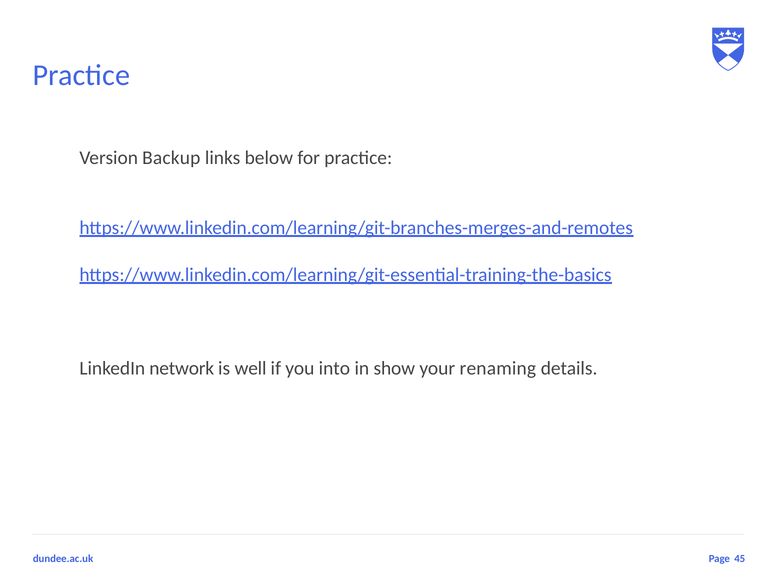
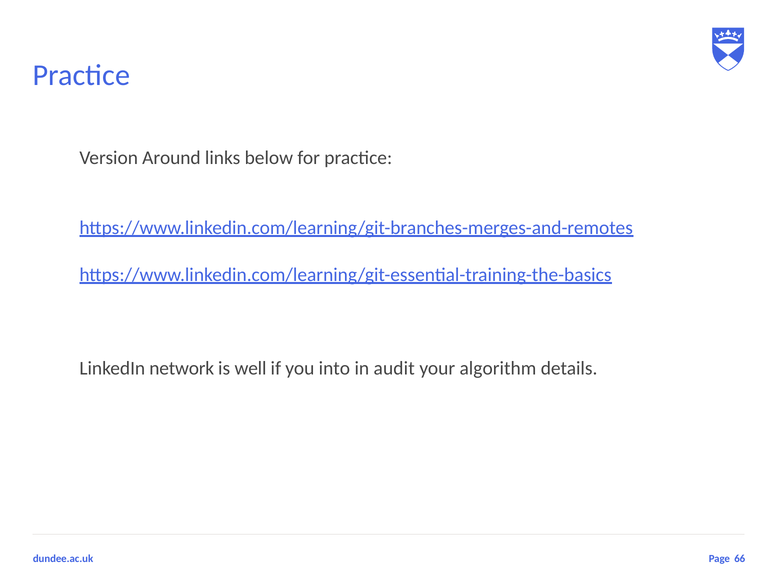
Backup: Backup -> Around
show: show -> audit
renaming: renaming -> algorithm
45: 45 -> 66
